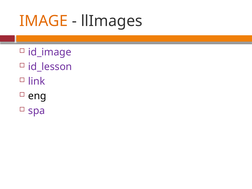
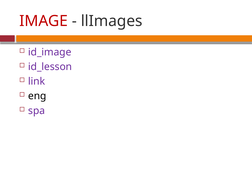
IMAGE colour: orange -> red
